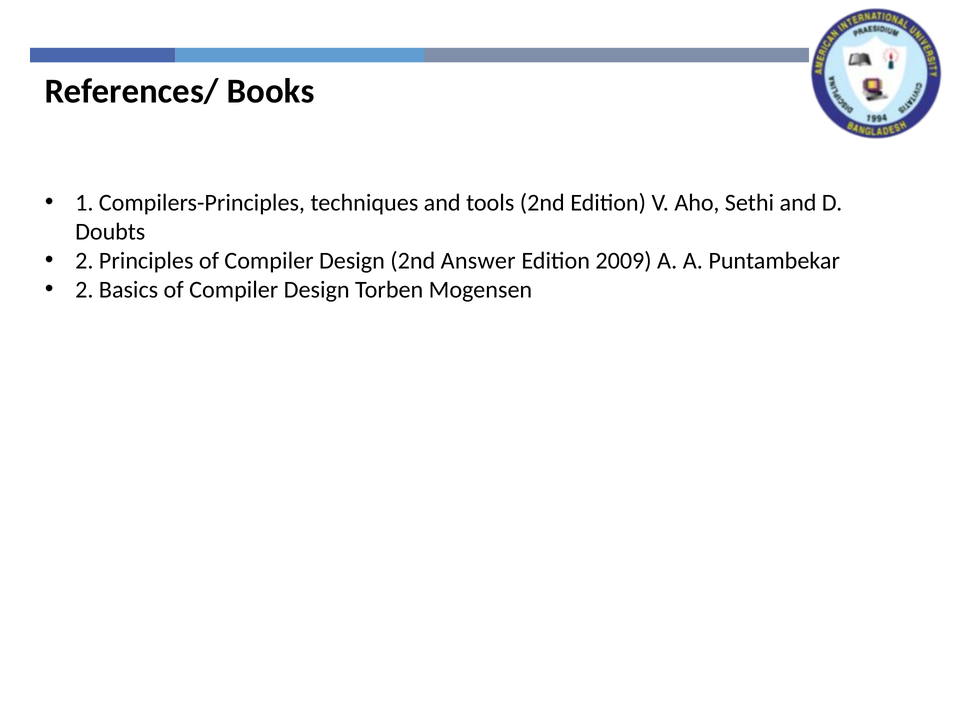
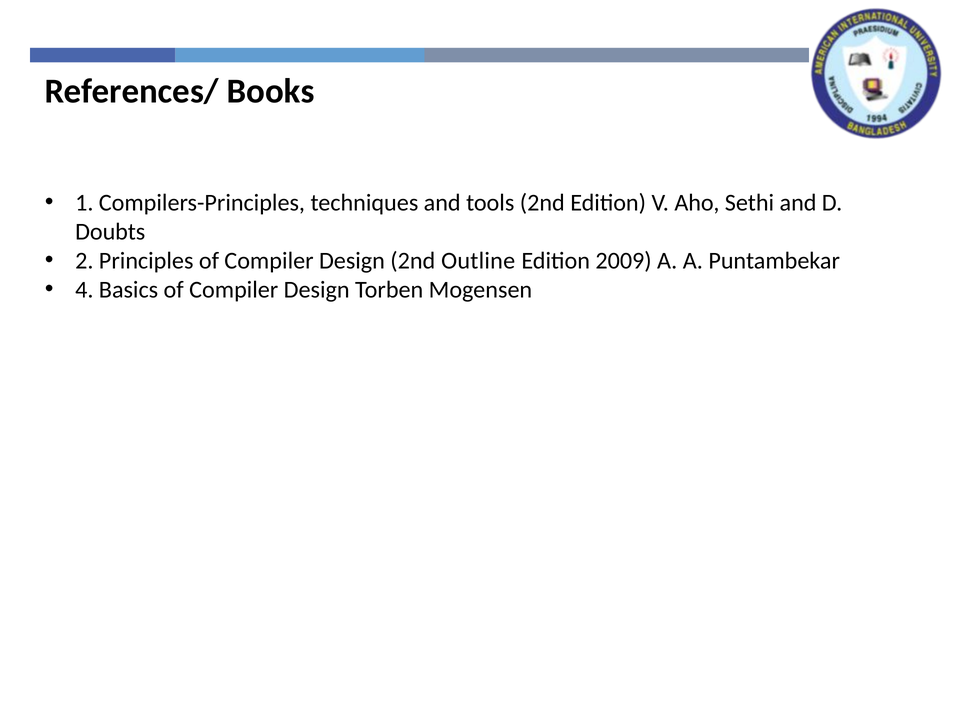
Answer: Answer -> Outline
2 at (84, 290): 2 -> 4
